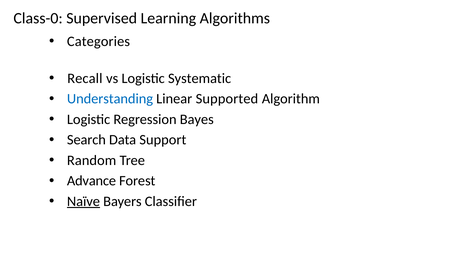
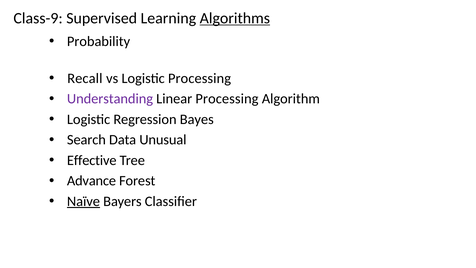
Class-0: Class-0 -> Class-9
Algorithms underline: none -> present
Categories: Categories -> Probability
Logistic Systematic: Systematic -> Processing
Understanding colour: blue -> purple
Linear Supported: Supported -> Processing
Support: Support -> Unusual
Random: Random -> Effective
